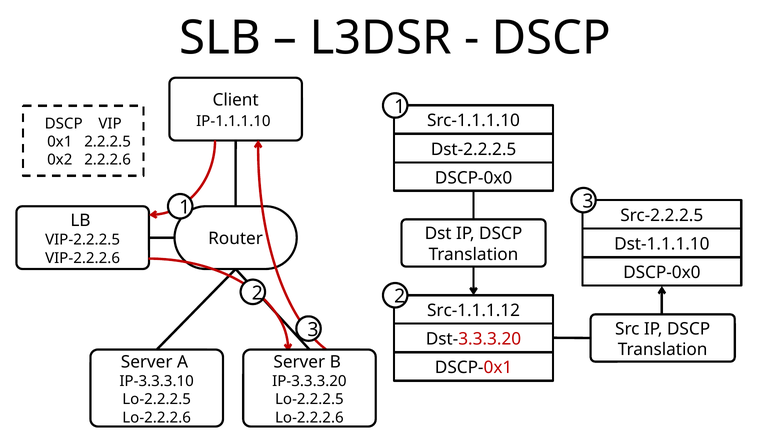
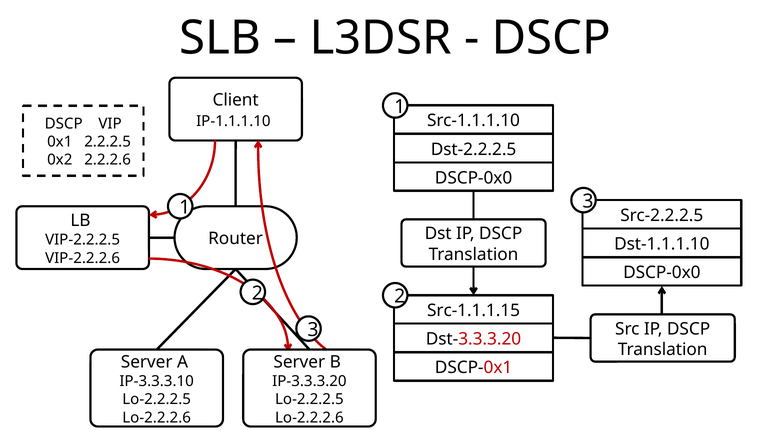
Src-1.1.1.12: Src-1.1.1.12 -> Src-1.1.1.15
